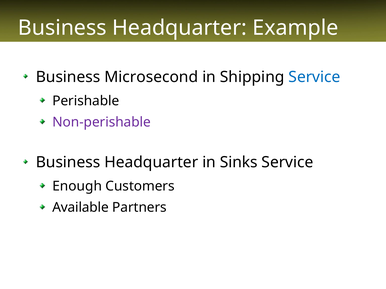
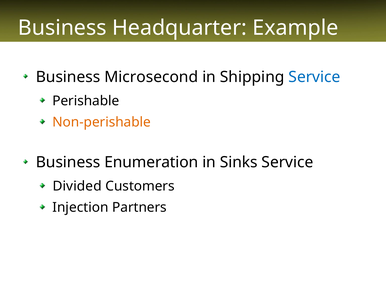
Non-perishable colour: purple -> orange
Headquarter at (151, 163): Headquarter -> Enumeration
Enough: Enough -> Divided
Available: Available -> Injection
